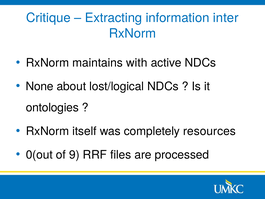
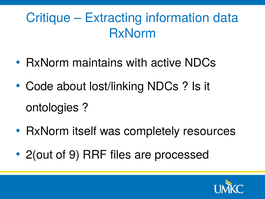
inter: inter -> data
None: None -> Code
lost/logical: lost/logical -> lost/linking
0(out: 0(out -> 2(out
